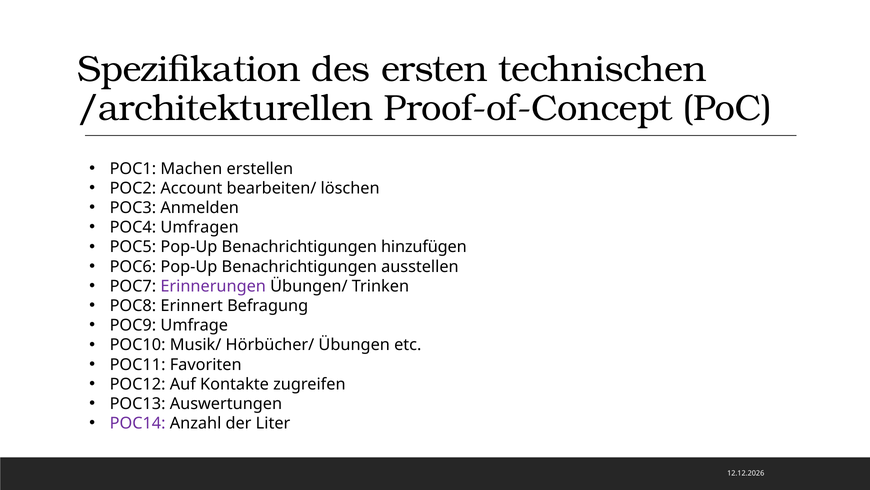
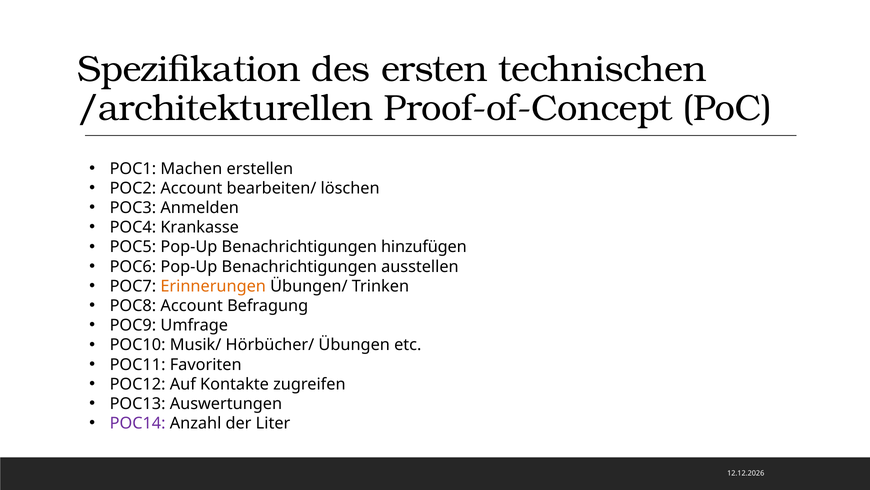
Umfragen: Umfragen -> Krankasse
Erinnerungen colour: purple -> orange
POC8 Erinnert: Erinnert -> Account
